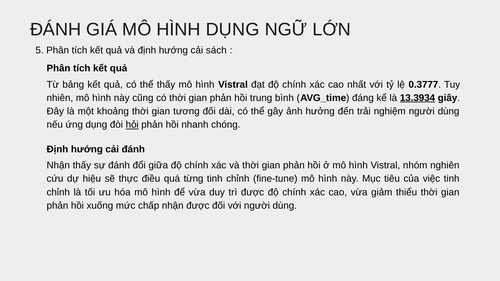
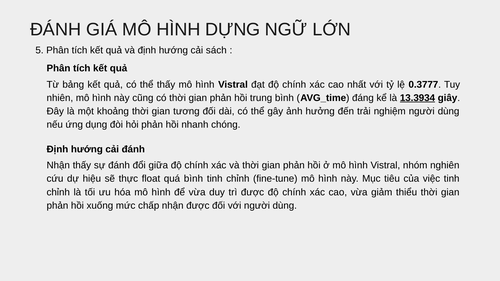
HÌNH DỤNG: DỤNG -> DỰNG
hỏi underline: present -> none
điều: điều -> float
quá từng: từng -> bình
